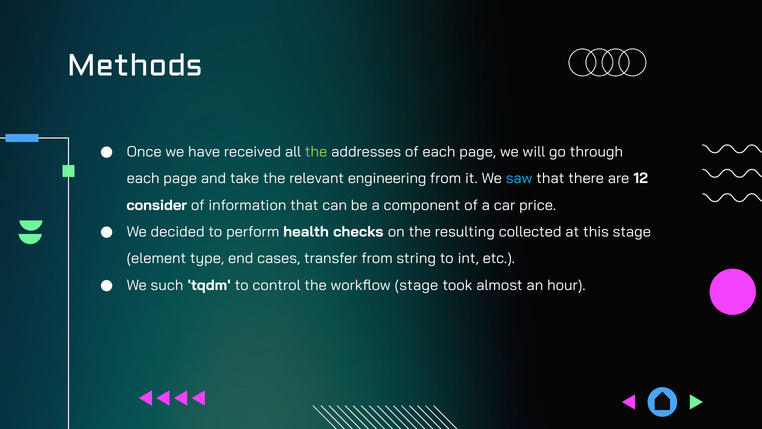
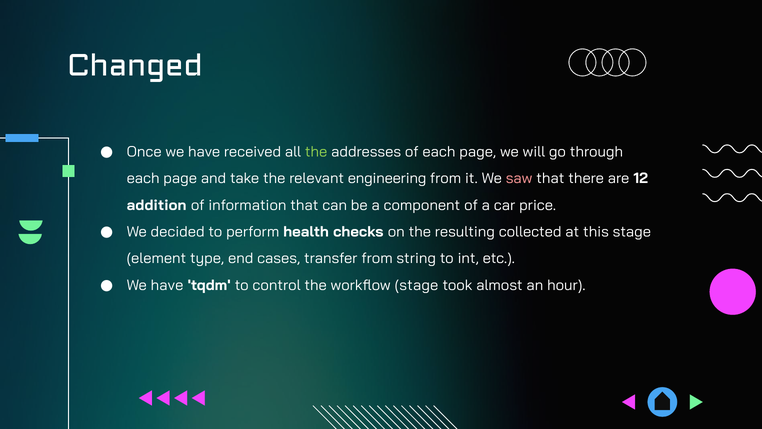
Methods: Methods -> Changed
saw colour: light blue -> pink
consider: consider -> addition
such at (167, 285): such -> have
